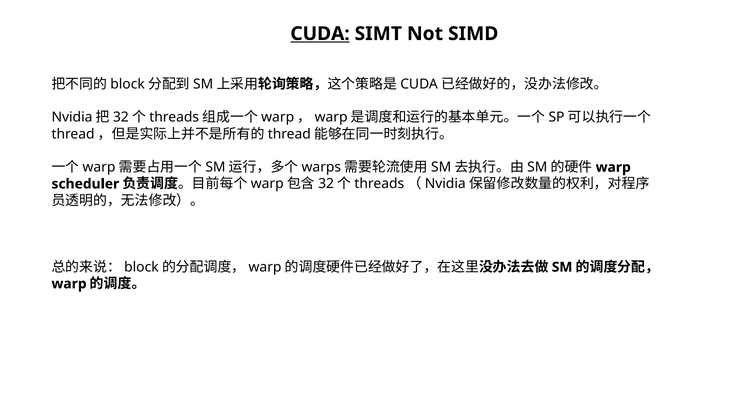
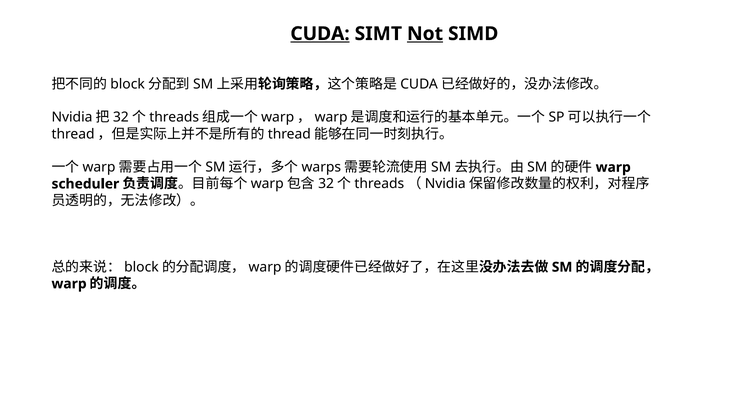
Not underline: none -> present
